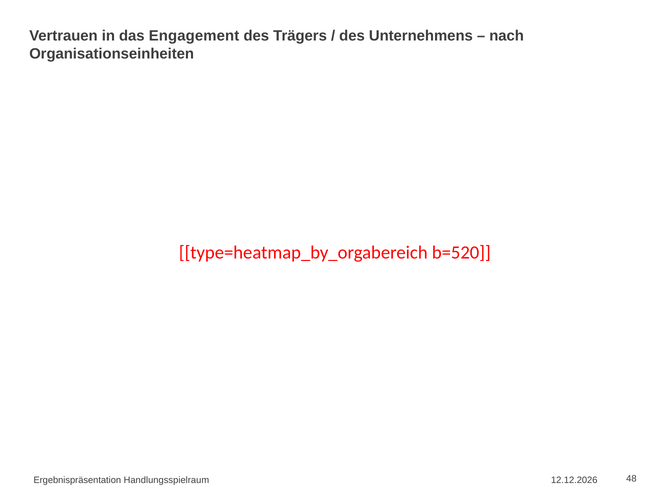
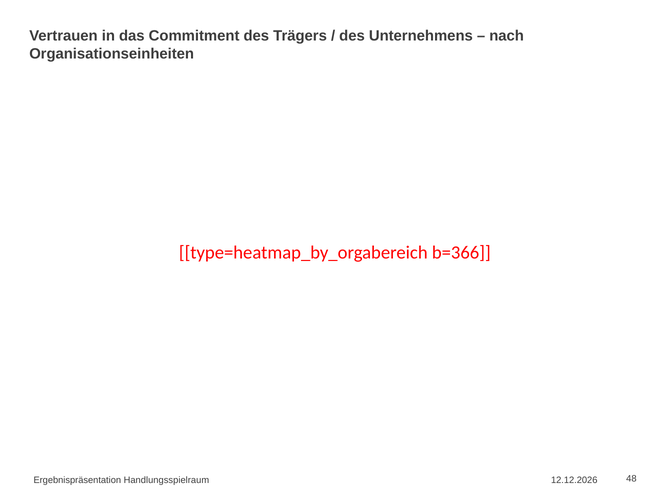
Engagement: Engagement -> Commitment
b=520: b=520 -> b=366
